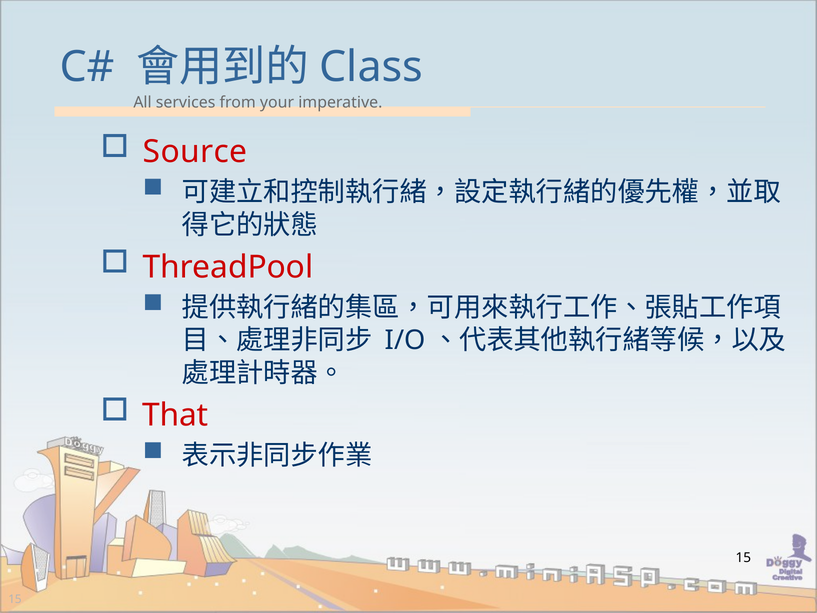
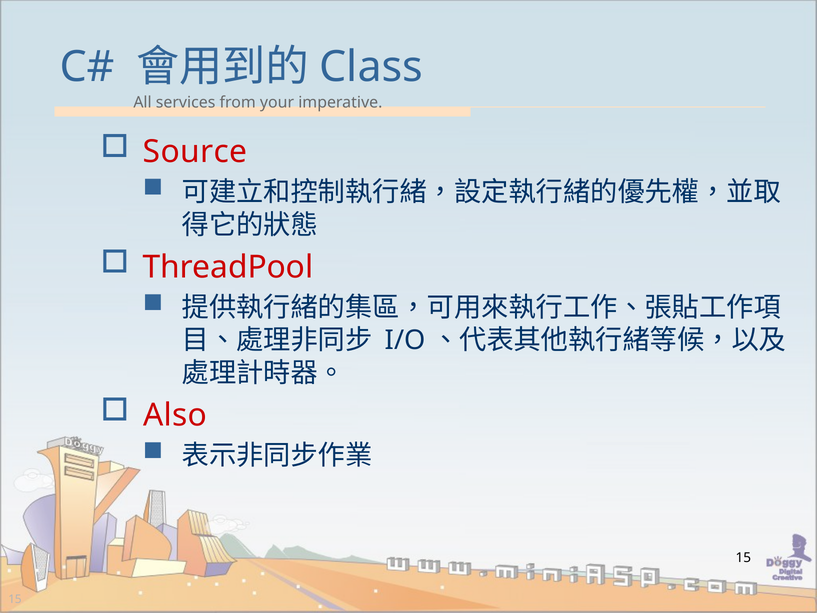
That: That -> Also
